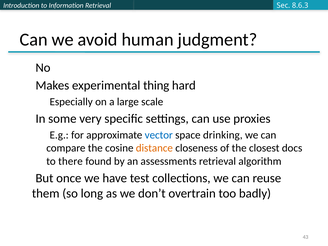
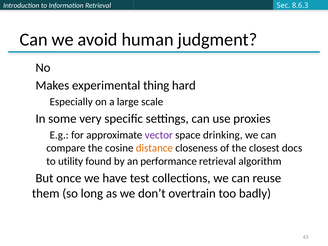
vector colour: blue -> purple
there: there -> utility
assessments: assessments -> performance
